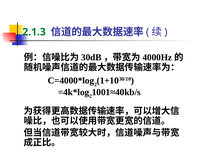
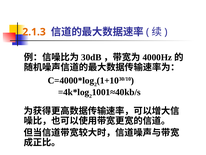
2.1.3 colour: green -> orange
